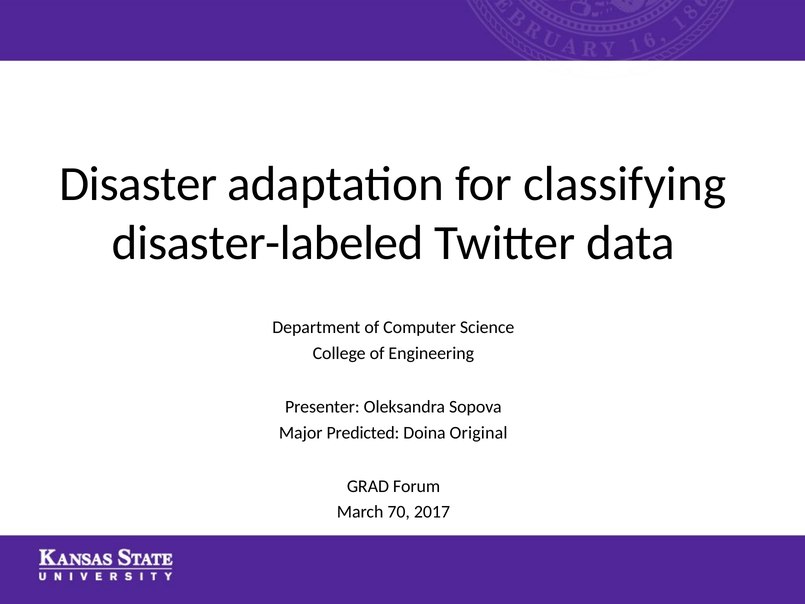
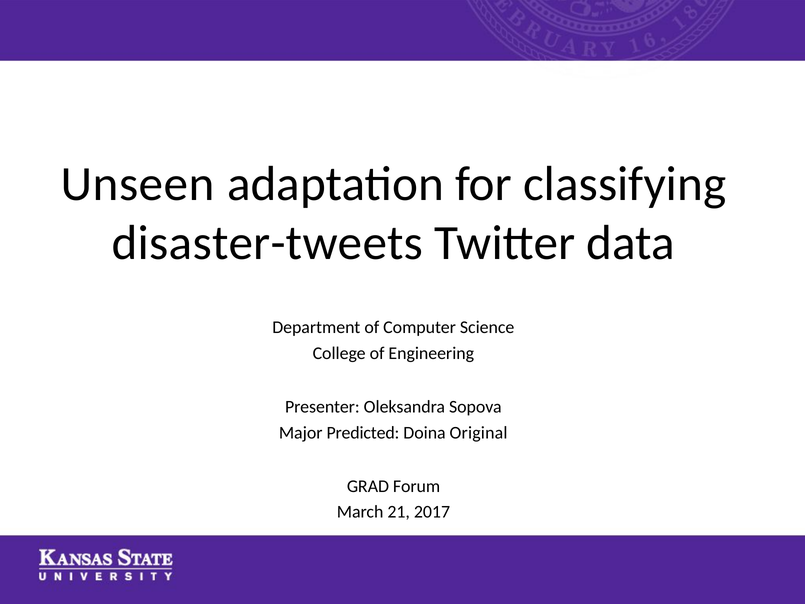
Disaster: Disaster -> Unseen
disaster-labeled: disaster-labeled -> disaster-tweets
70: 70 -> 21
